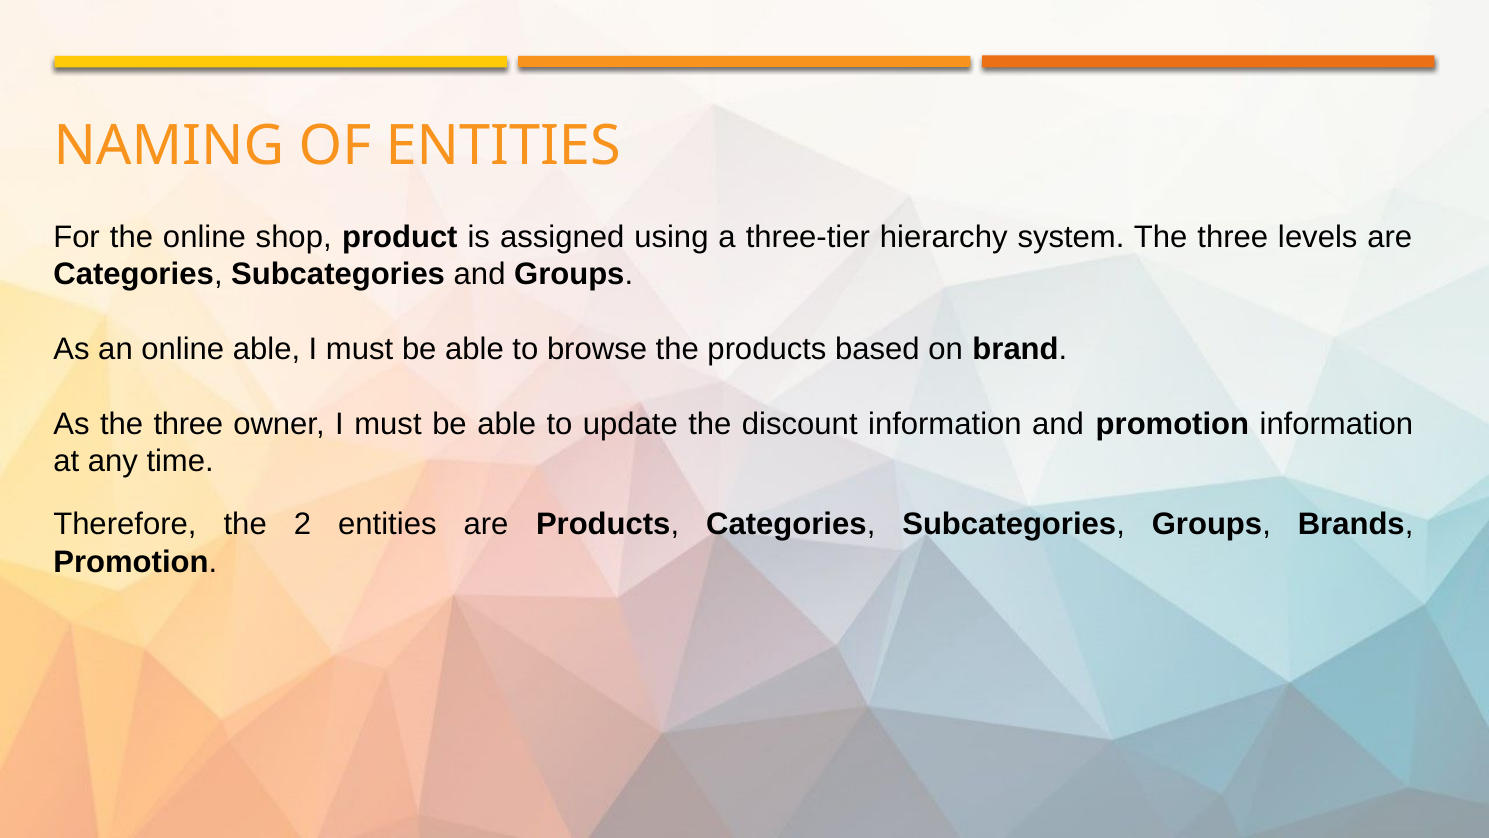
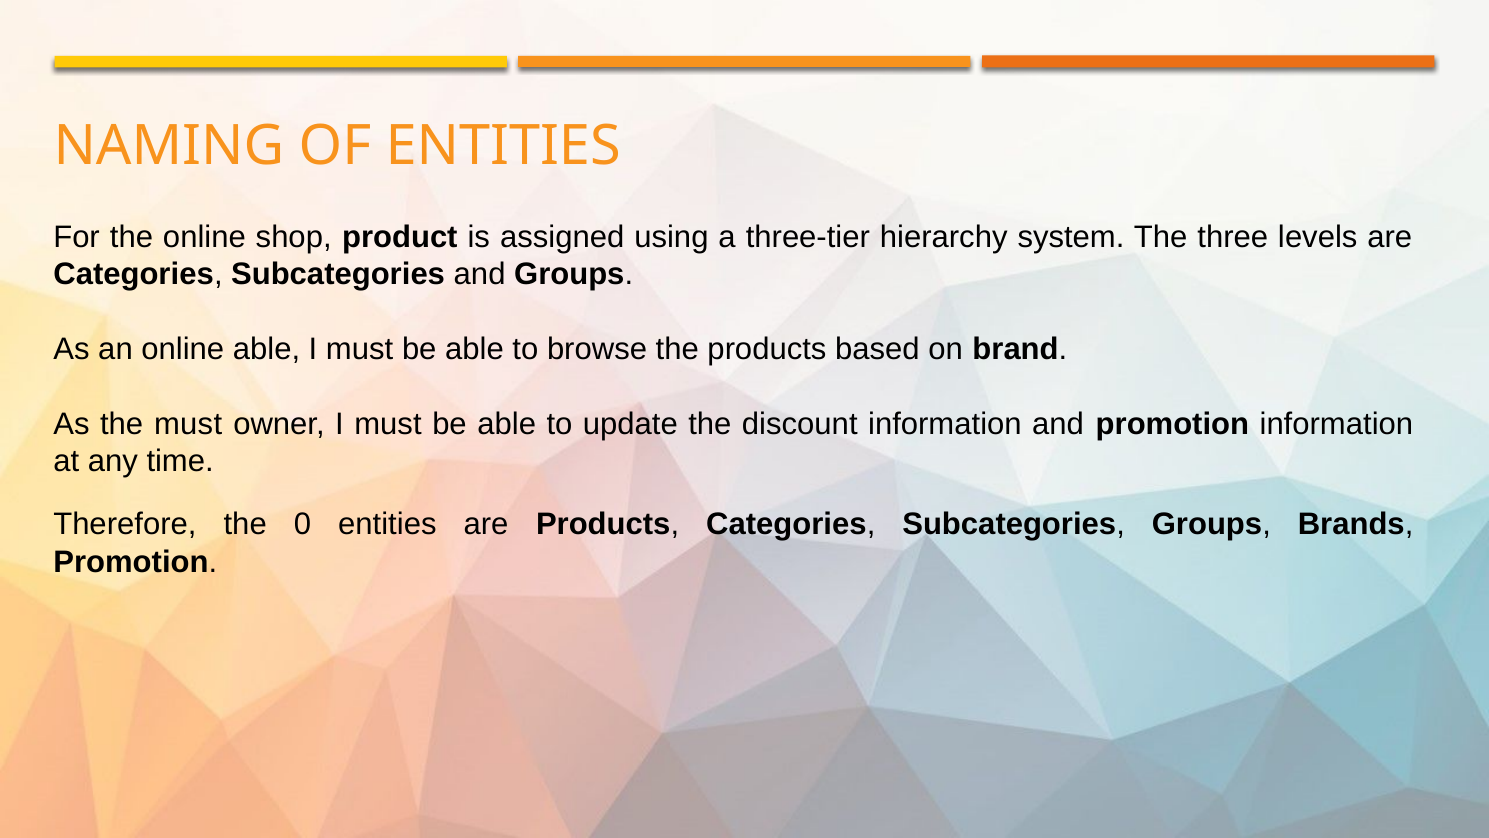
As the three: three -> must
2: 2 -> 0
